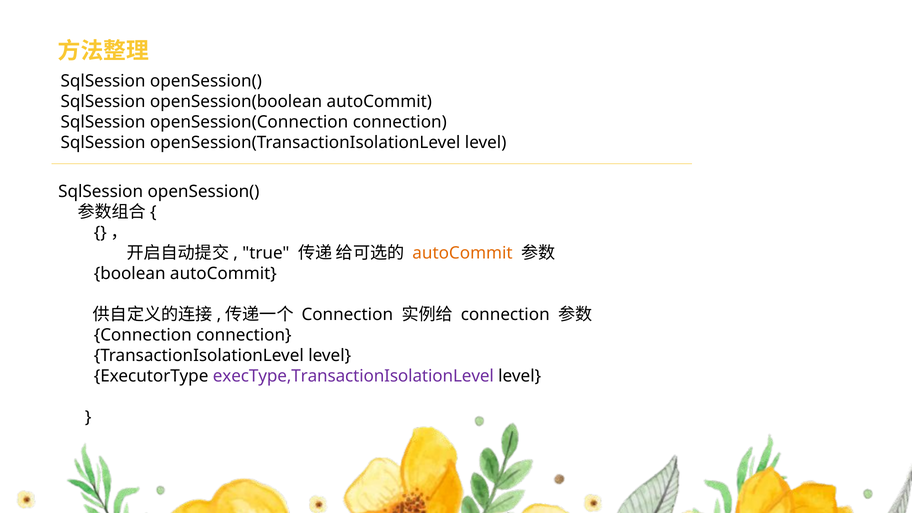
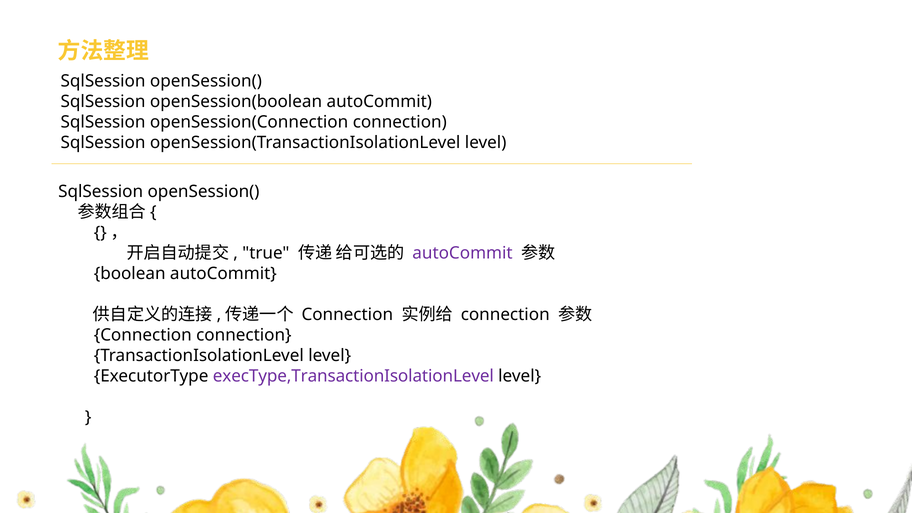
autoCommit at (463, 253) colour: orange -> purple
